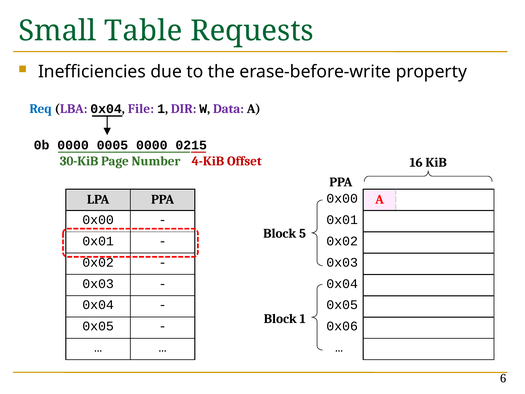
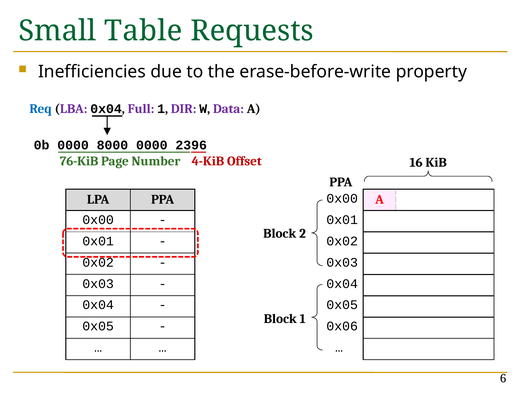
File: File -> Full
0005: 0005 -> 8000
0215: 0215 -> 2396
30-KiB: 30-KiB -> 76-KiB
5: 5 -> 2
